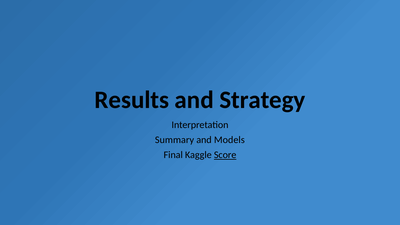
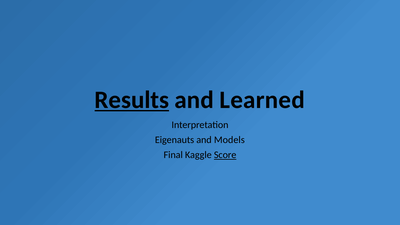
Results underline: none -> present
Strategy: Strategy -> Learned
Summary: Summary -> Eigenauts
